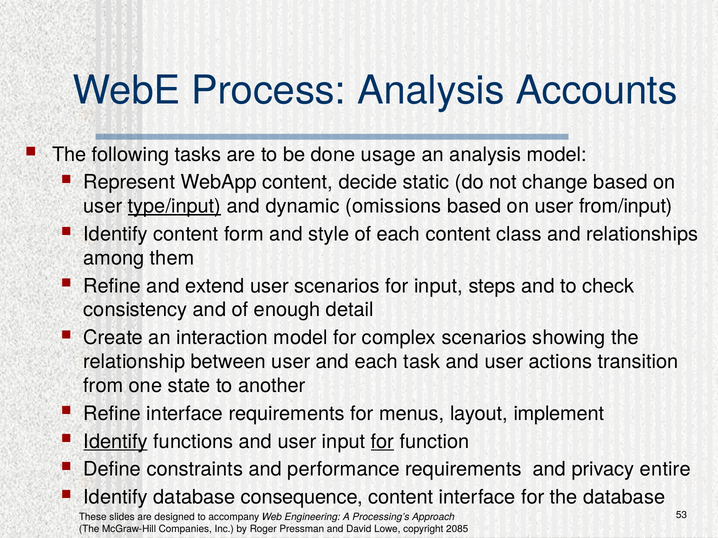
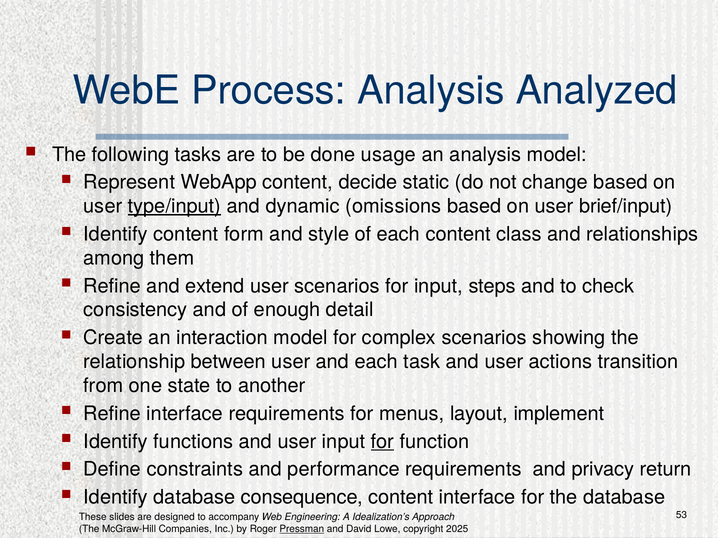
Accounts: Accounts -> Analyzed
from/input: from/input -> brief/input
Identify at (116, 442) underline: present -> none
entire: entire -> return
Processing’s: Processing’s -> Idealization’s
Pressman underline: none -> present
2085: 2085 -> 2025
